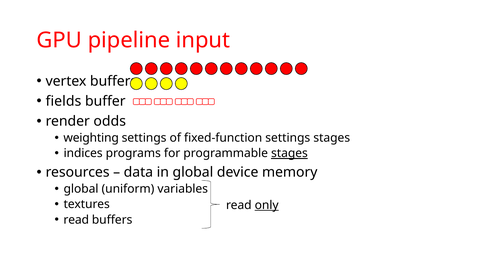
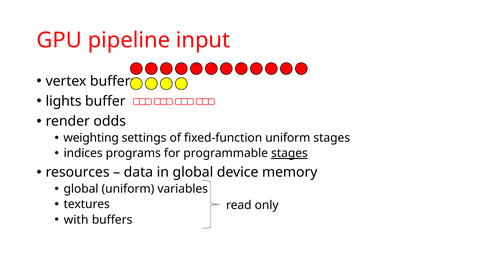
fields: fields -> lights
fixed-function settings: settings -> uniform
only underline: present -> none
read at (76, 220): read -> with
